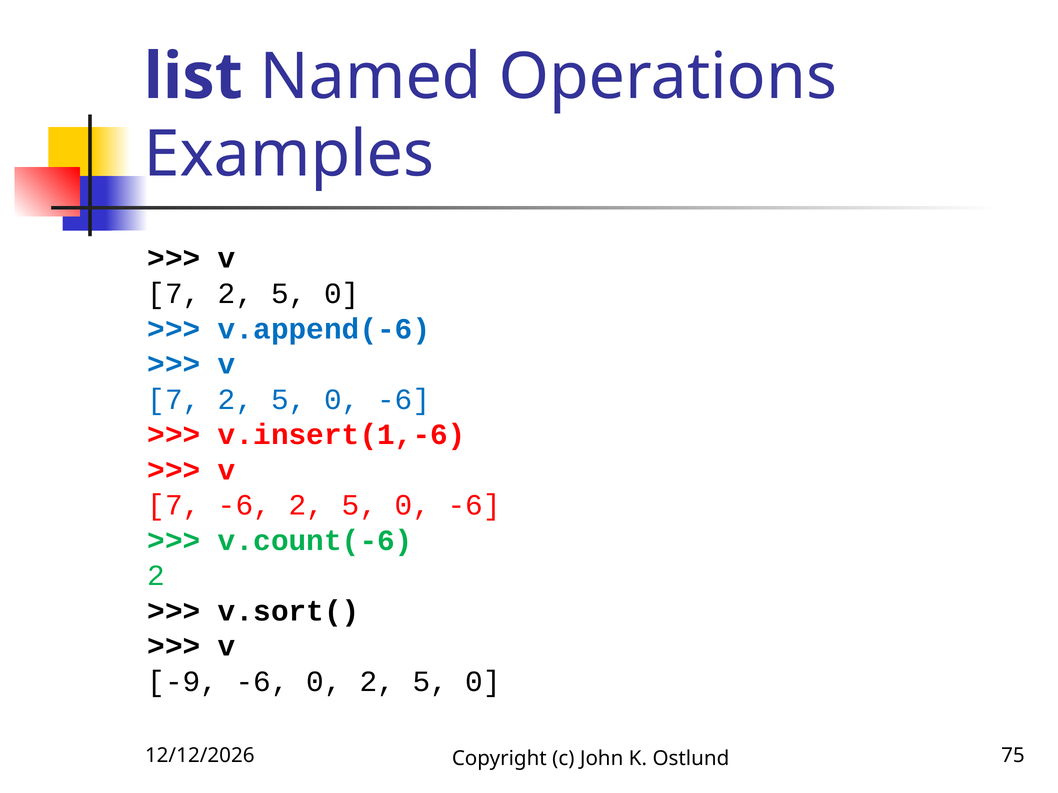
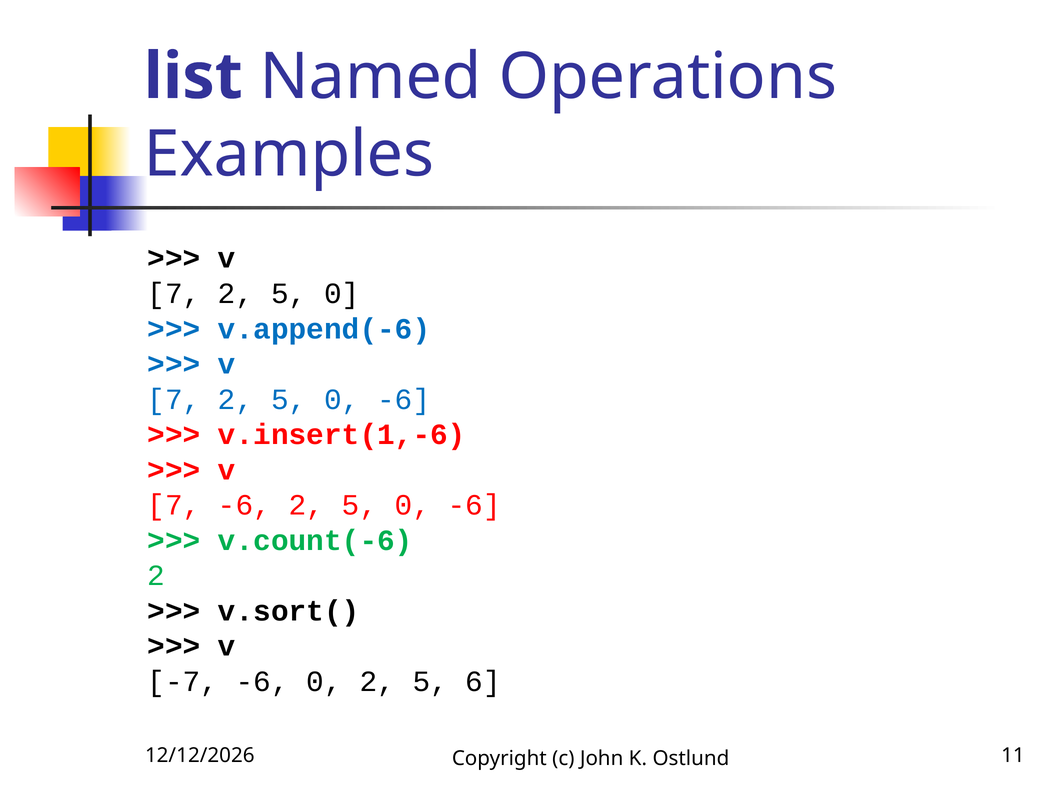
-9: -9 -> -7
0 2 5 0: 0 -> 6
75: 75 -> 11
